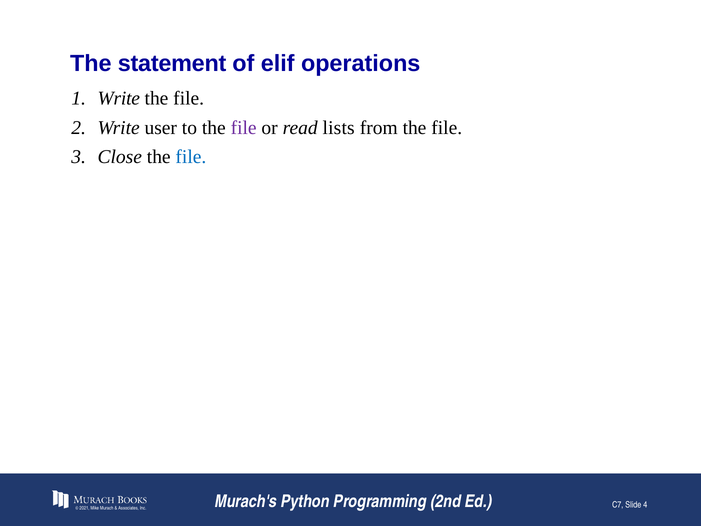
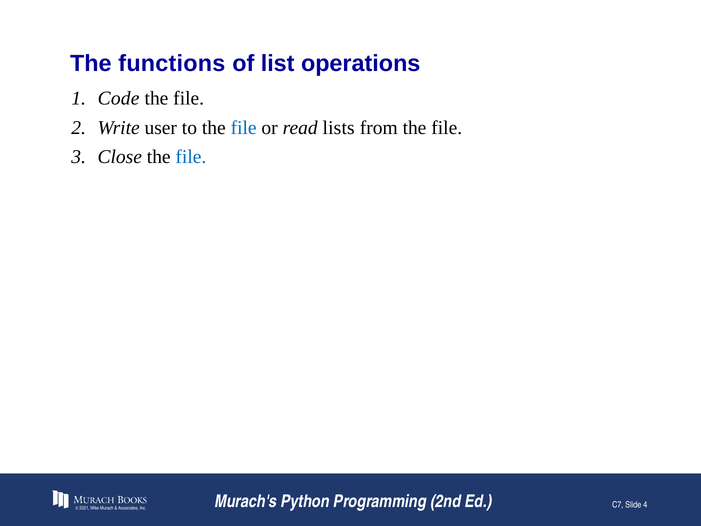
statement: statement -> functions
elif: elif -> list
Write at (119, 98): Write -> Code
file at (244, 128) colour: purple -> blue
